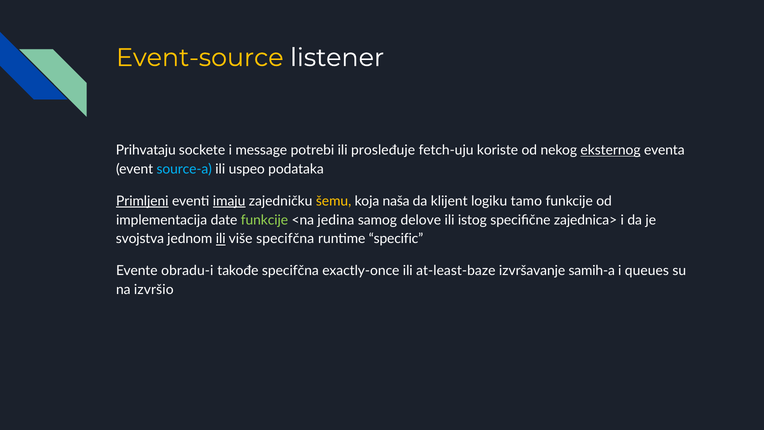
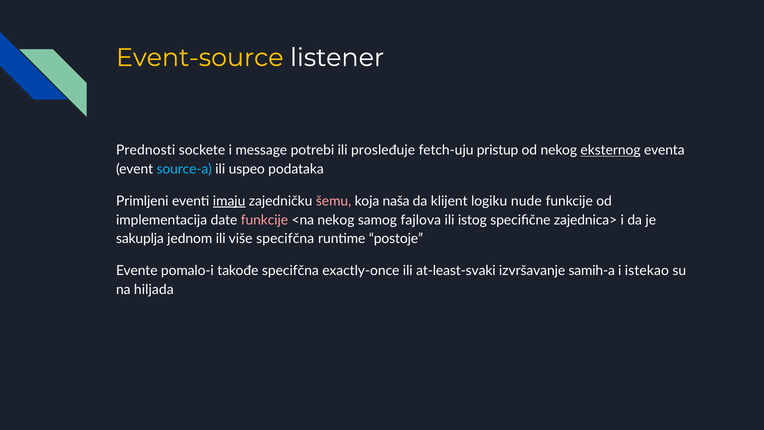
Prihvataju: Prihvataju -> Prednosti
koriste: koriste -> pristup
Primljeni underline: present -> none
šemu colour: yellow -> pink
tamo: tamo -> nude
funkcije at (264, 220) colour: light green -> pink
<na jedina: jedina -> nekog
delove: delove -> fajlova
svojstva: svojstva -> sakuplja
ili at (221, 239) underline: present -> none
specific: specific -> postoje
obradu-i: obradu-i -> pomalo-i
at-least-baze: at-least-baze -> at-least-svaki
queues: queues -> istekao
izvršio: izvršio -> hiljada
